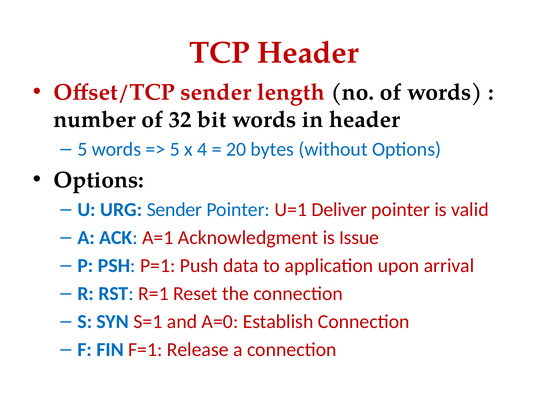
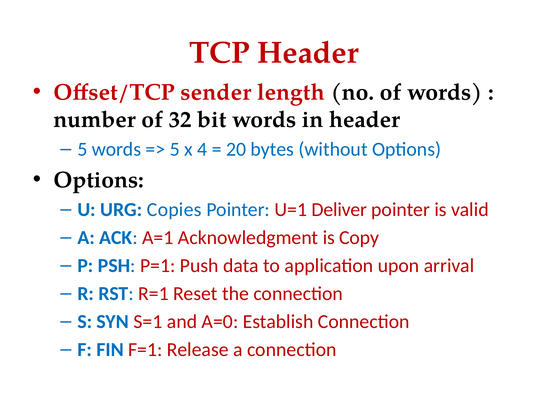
URG Sender: Sender -> Copies
Issue: Issue -> Copy
